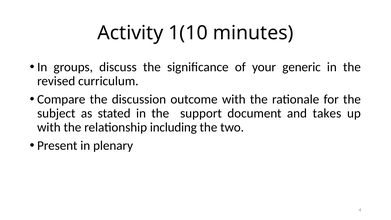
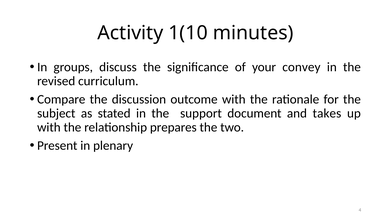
generic: generic -> convey
including: including -> prepares
